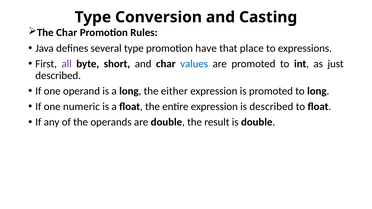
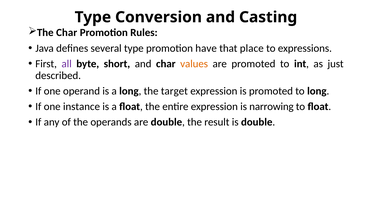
values colour: blue -> orange
either: either -> target
numeric: numeric -> instance
is described: described -> narrowing
